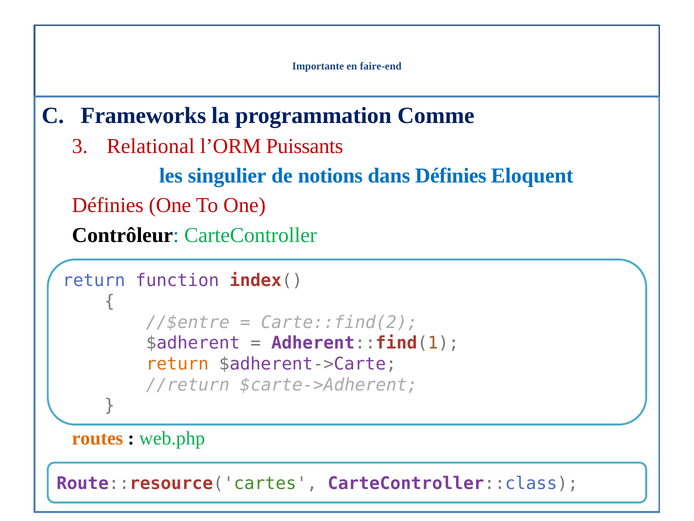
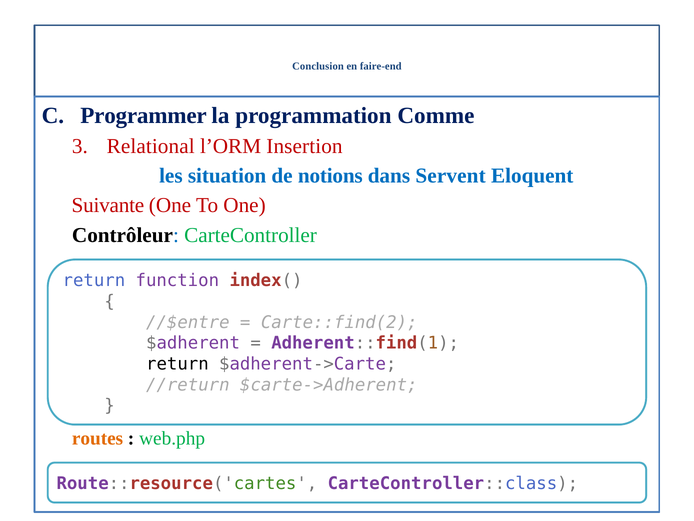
Importante: Importante -> Conclusion
Frameworks: Frameworks -> Programmer
Puissants: Puissants -> Insertion
singulier: singulier -> situation
dans Définies: Définies -> Servent
Définies at (108, 205): Définies -> Suivante
return at (177, 364) colour: orange -> black
